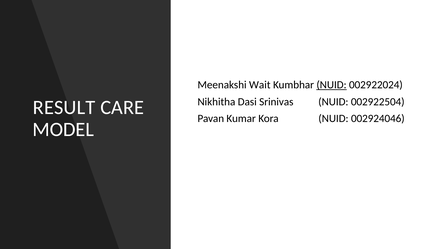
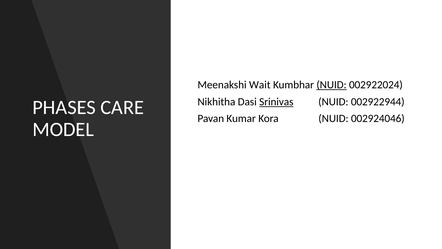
Srinivas underline: none -> present
002922504: 002922504 -> 002922944
RESULT: RESULT -> PHASES
